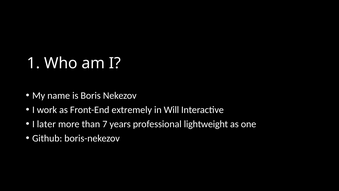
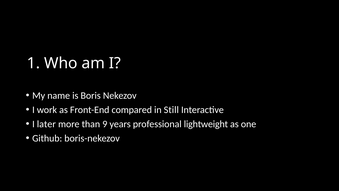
extremely: extremely -> compared
Will: Will -> Still
7: 7 -> 9
